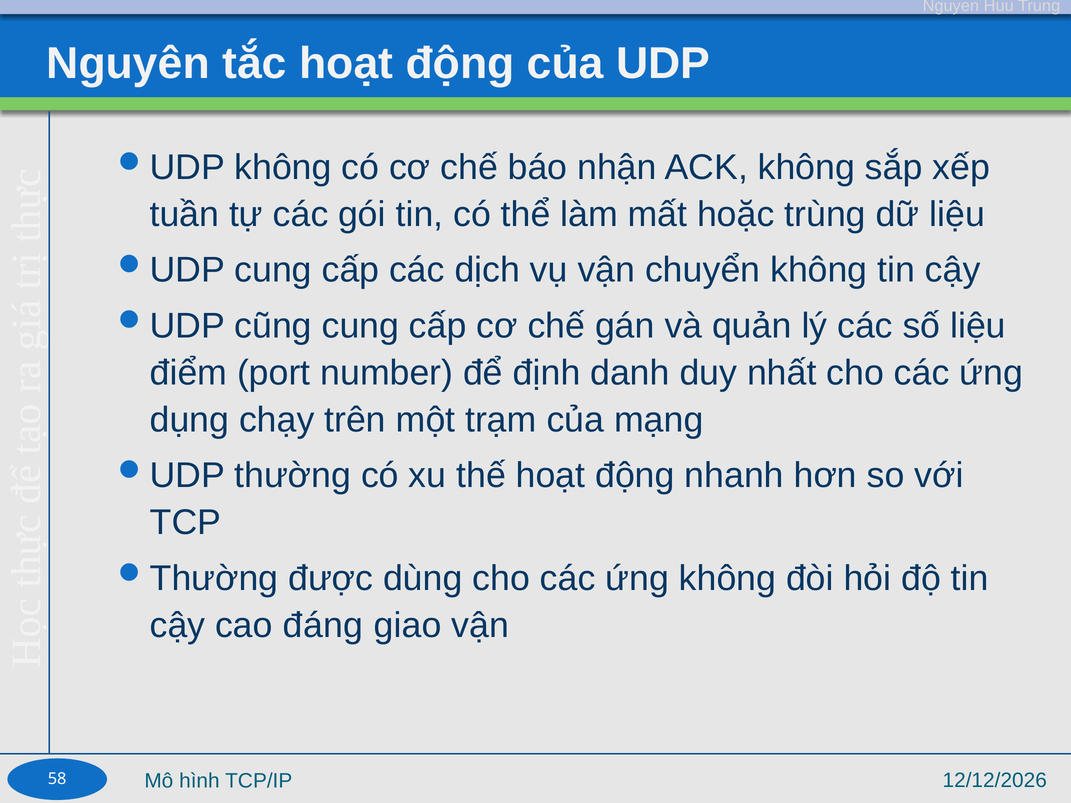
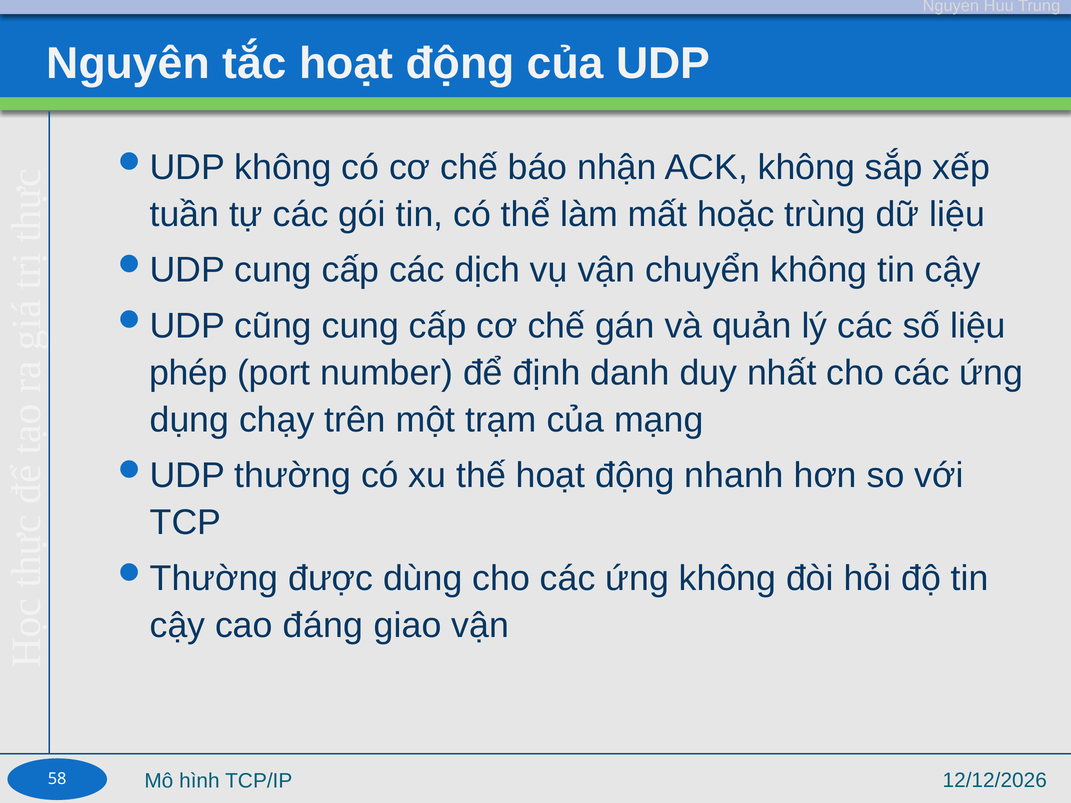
điểm: điểm -> phép
